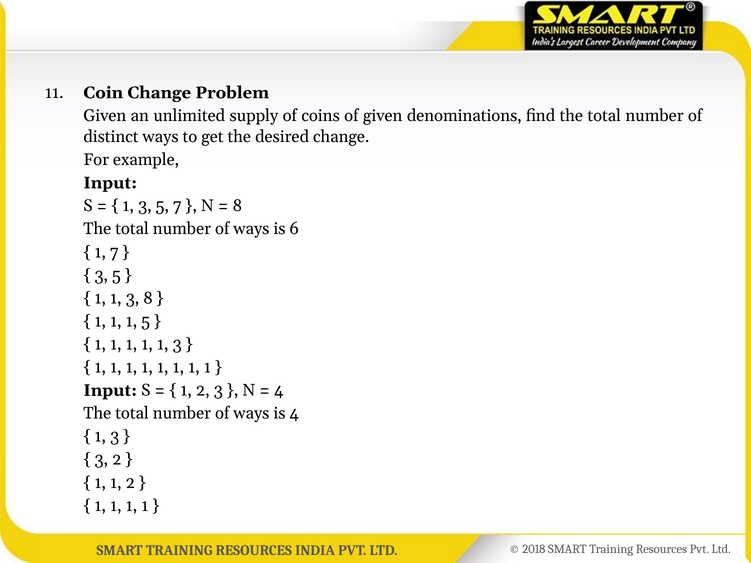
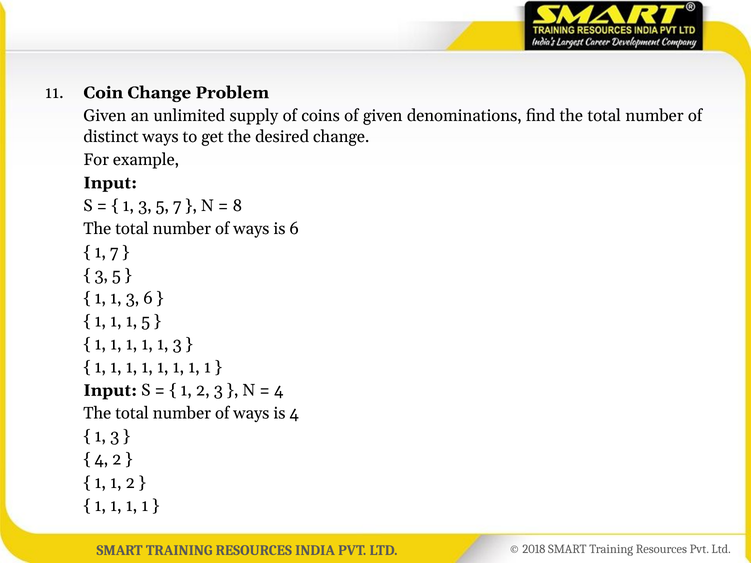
3 8: 8 -> 6
3 at (101, 460): 3 -> 4
